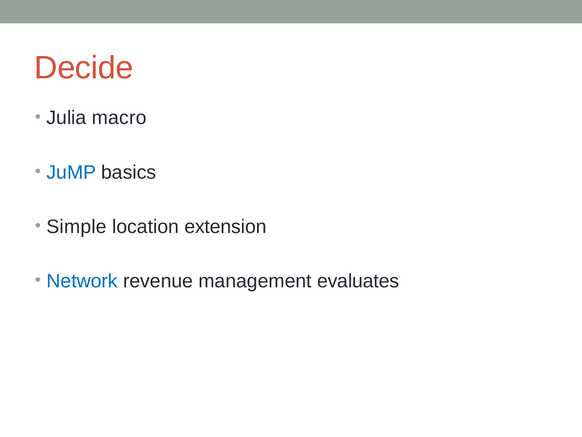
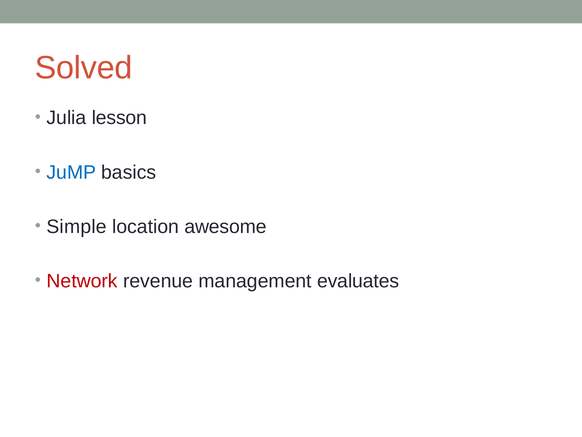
Decide: Decide -> Solved
macro: macro -> lesson
extension: extension -> awesome
Network colour: blue -> red
